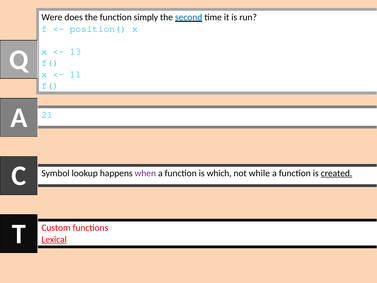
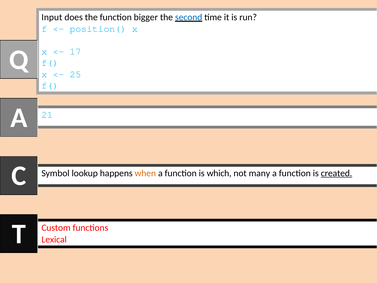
Were: Were -> Input
simply: simply -> bigger
13: 13 -> 17
11: 11 -> 25
when colour: purple -> orange
while: while -> many
Lexical underline: present -> none
